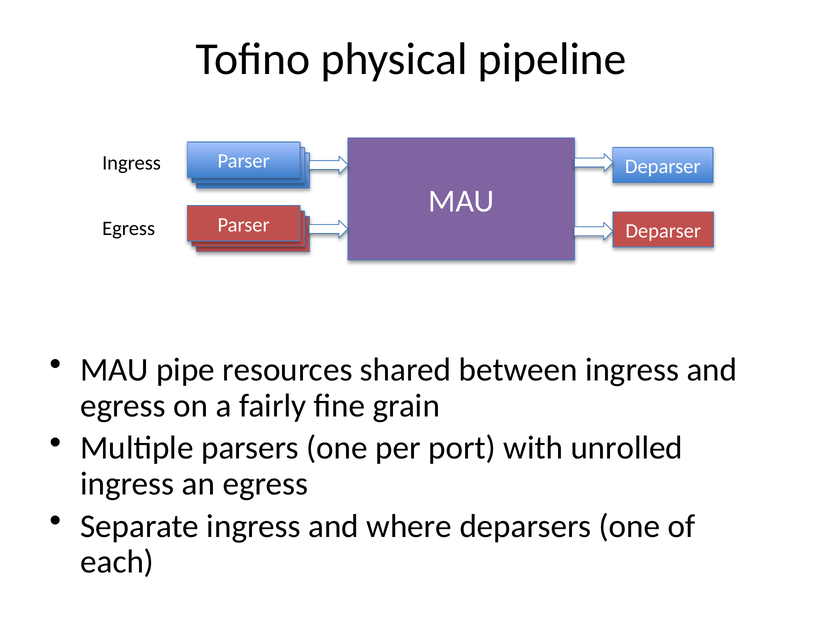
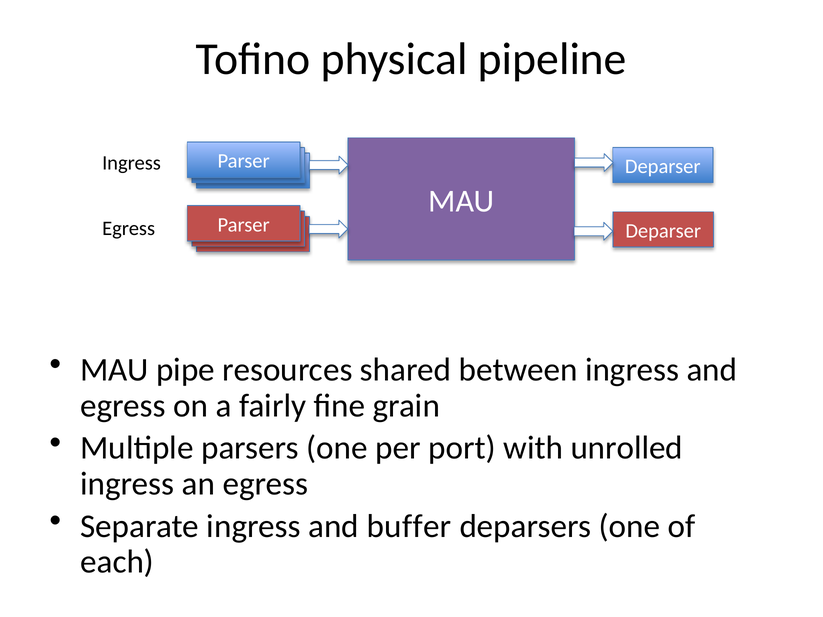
where: where -> buffer
